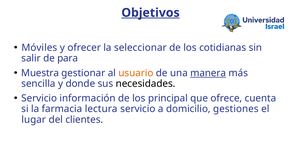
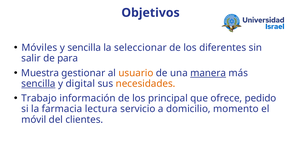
Objetivos underline: present -> none
y ofrecer: ofrecer -> sencilla
cotidianas: cotidianas -> diferentes
sencilla at (38, 84) underline: none -> present
donde: donde -> digital
necesidades colour: black -> orange
Servicio at (39, 98): Servicio -> Trabajo
cuenta: cuenta -> pedido
gestiones: gestiones -> momento
lugar: lugar -> móvil
